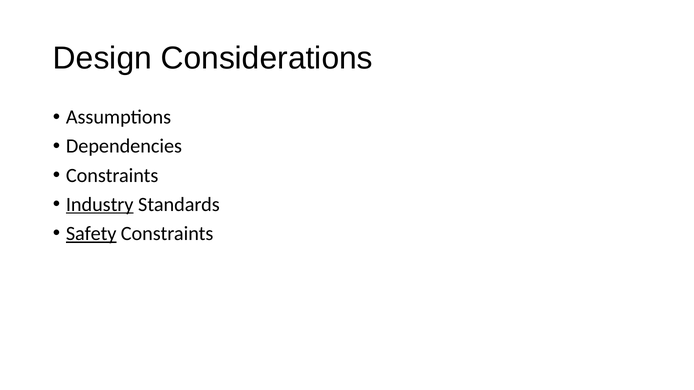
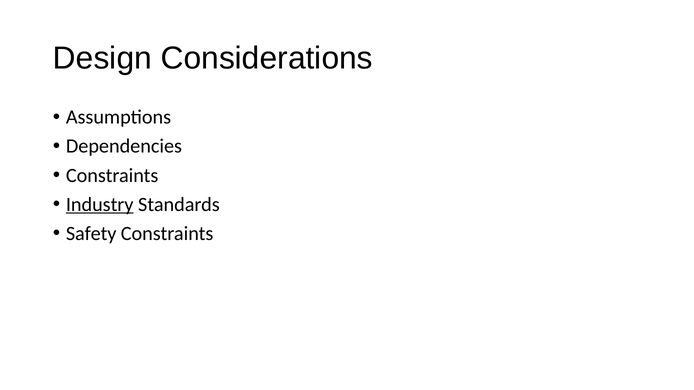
Safety underline: present -> none
